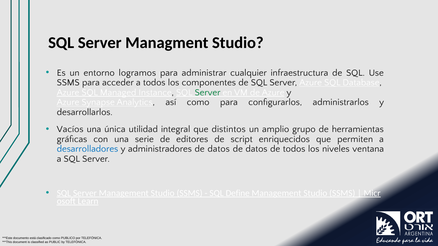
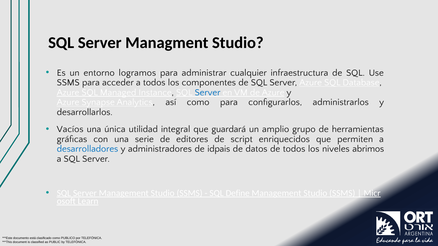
Server at (208, 93) colour: green -> blue
distintos: distintos -> guardará
administradores de datos: datos -> idpais
ventana: ventana -> abrimos
